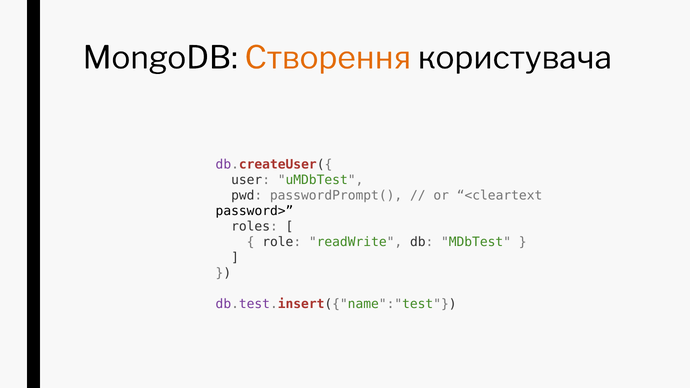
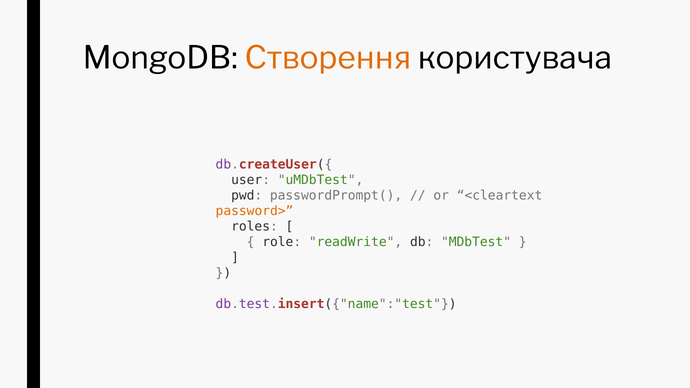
password> colour: black -> orange
